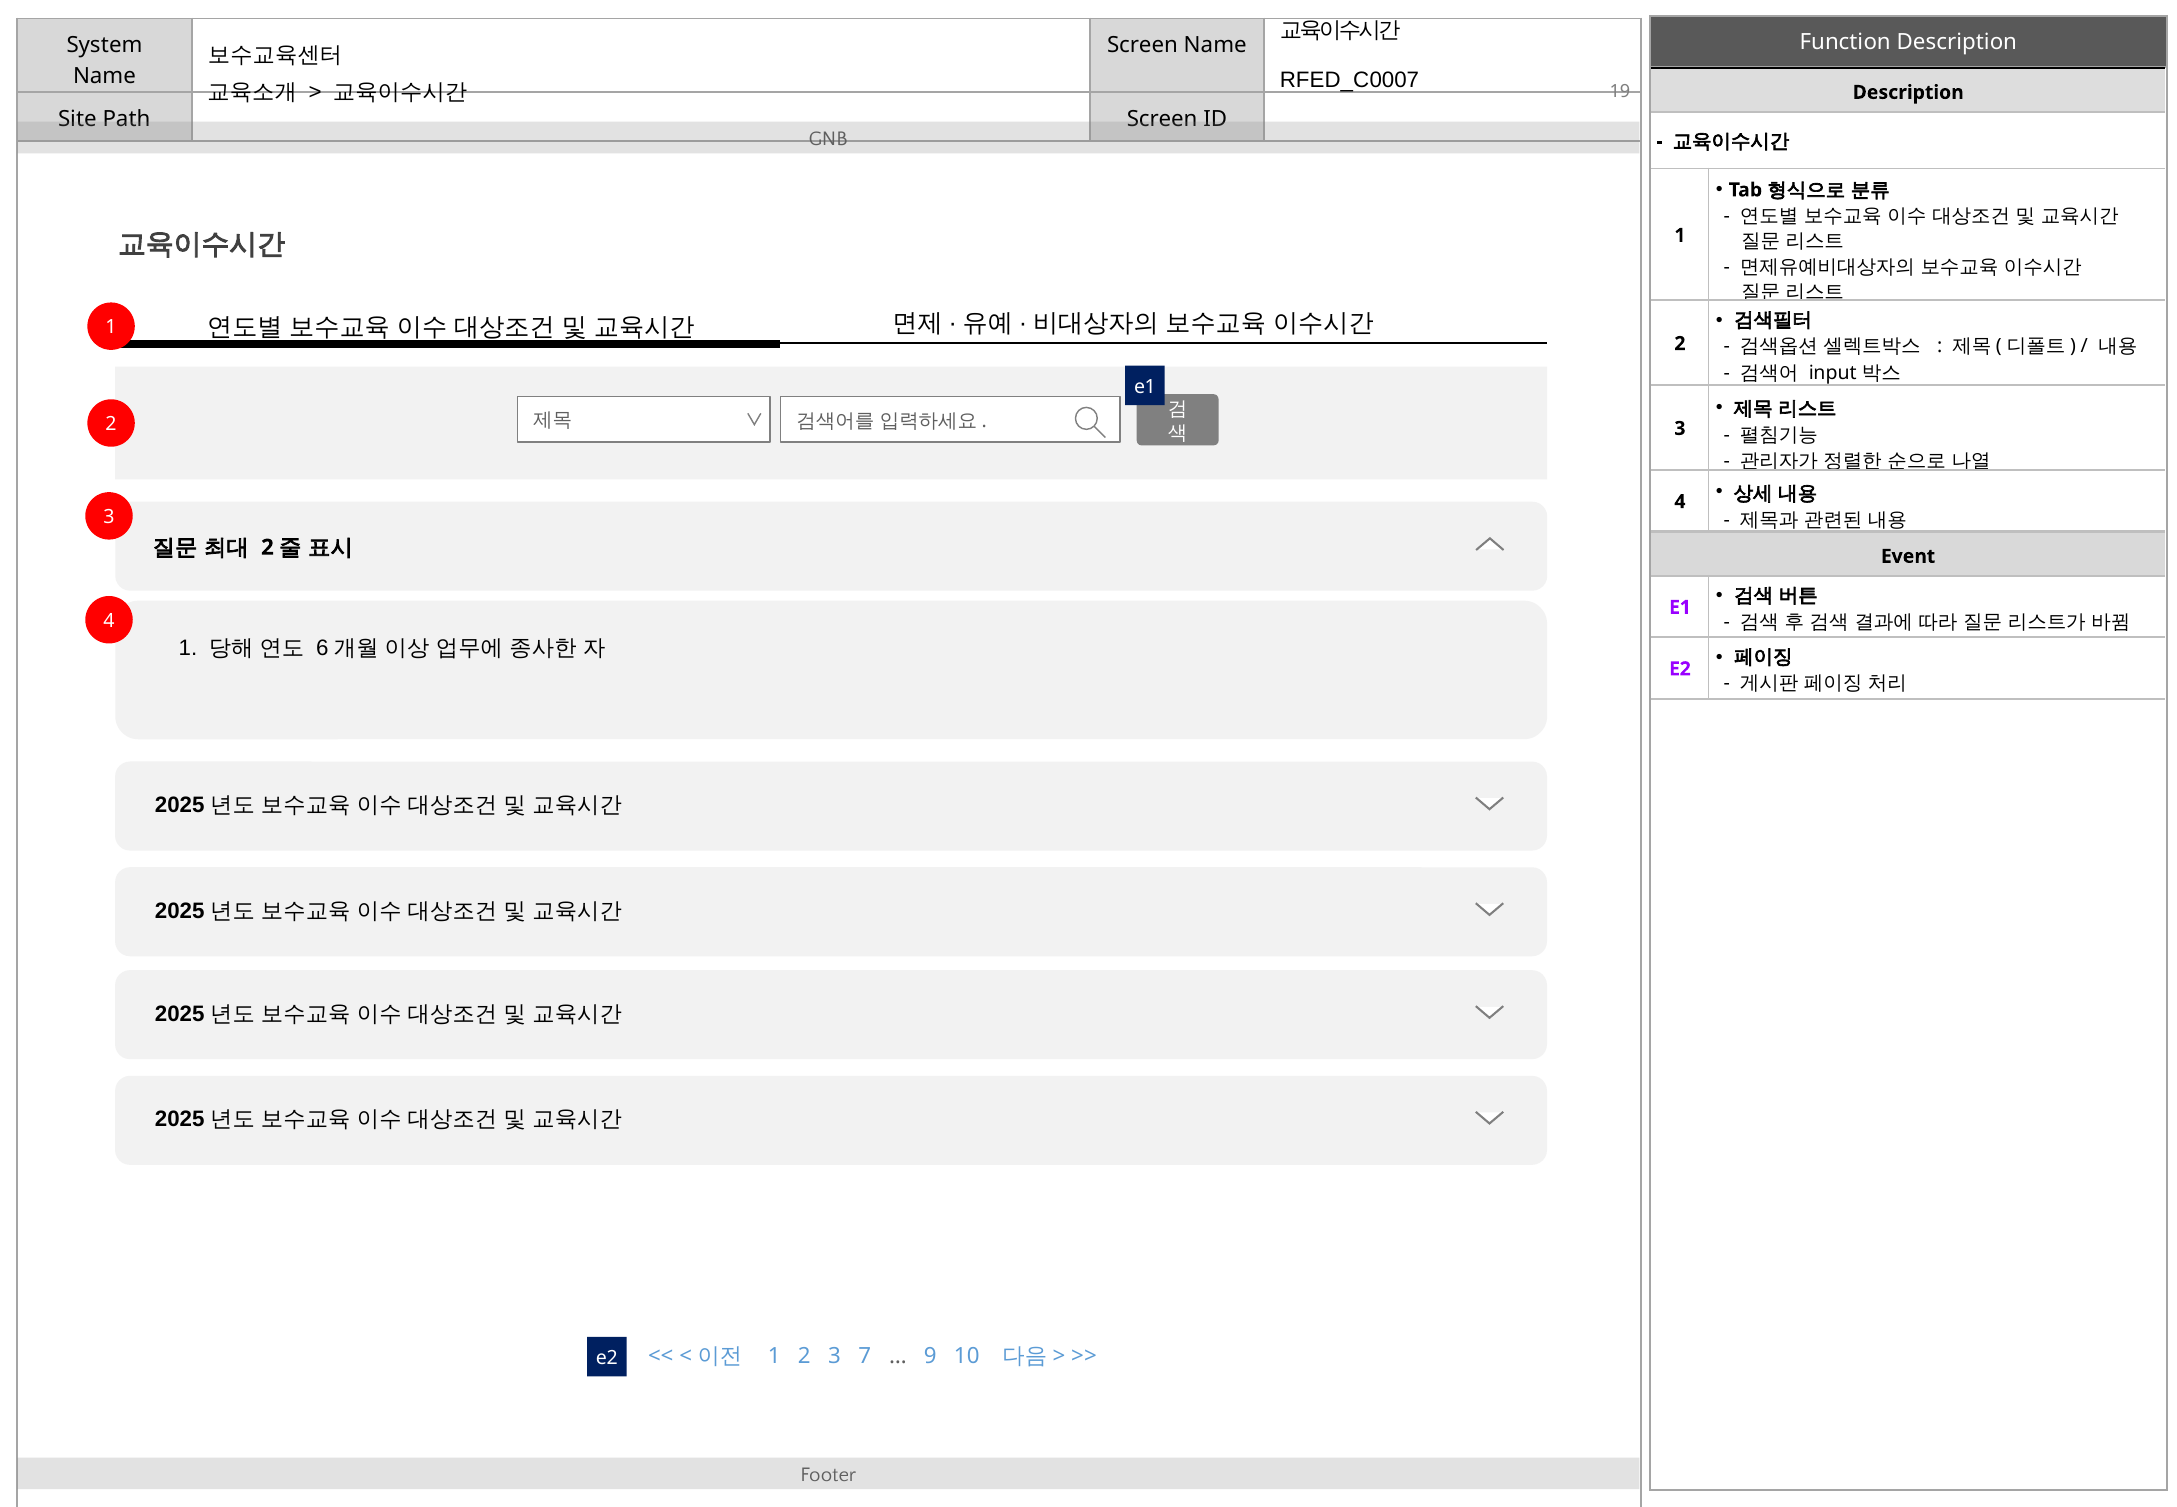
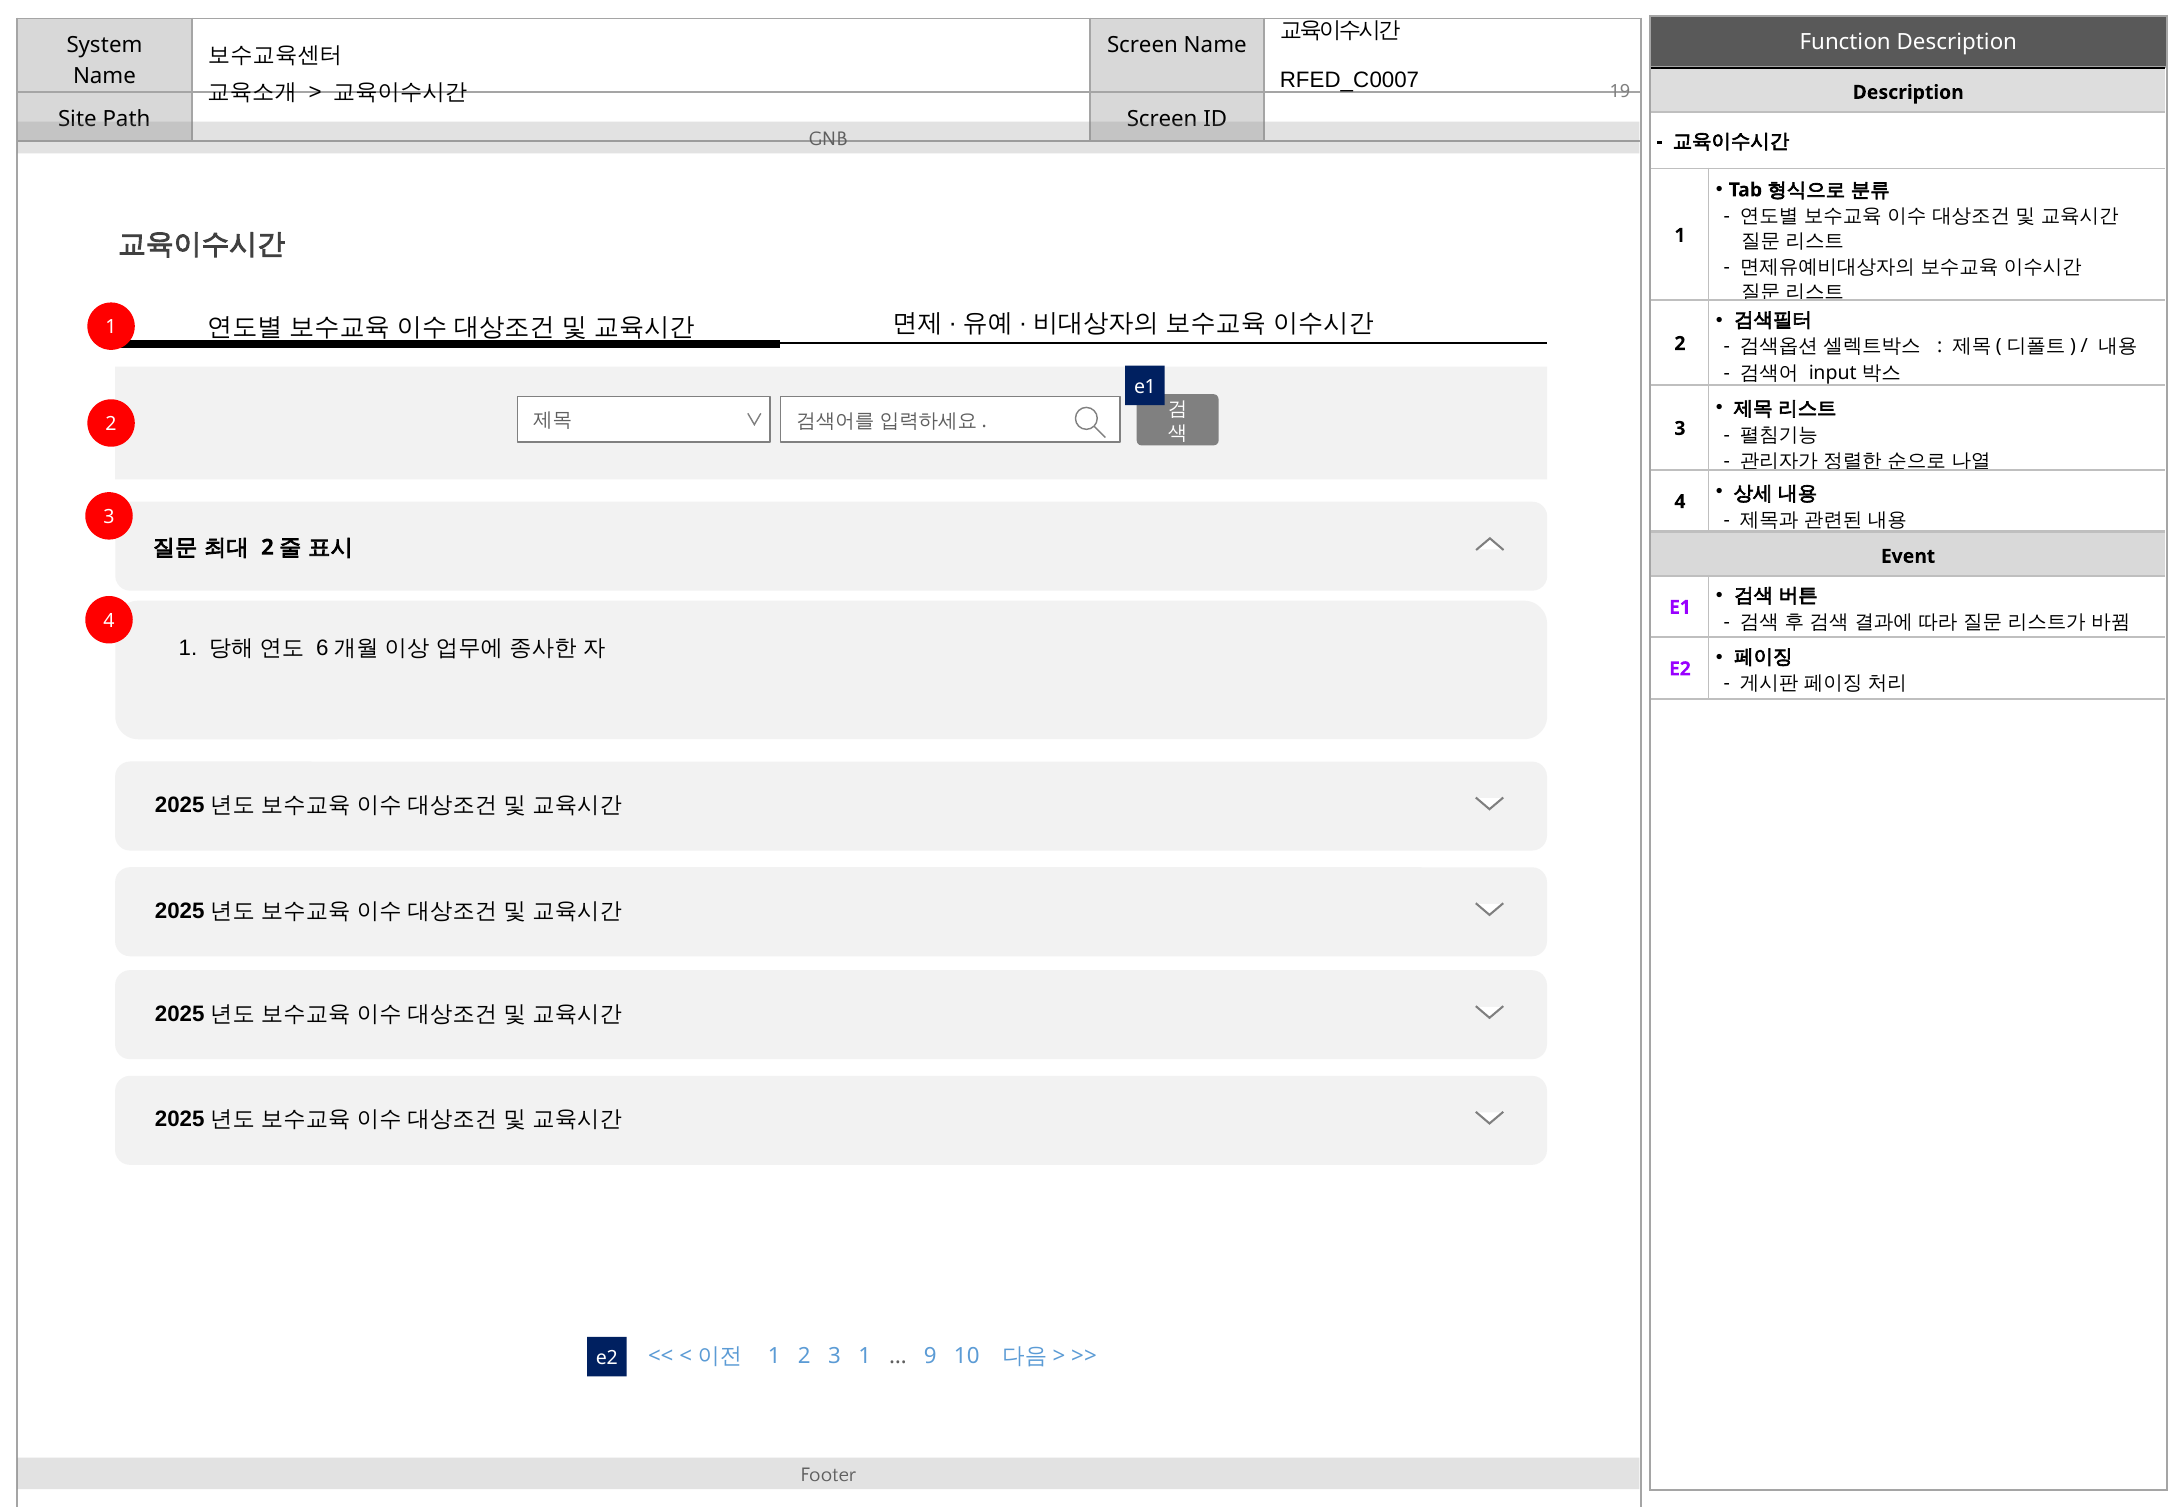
3 7: 7 -> 1
